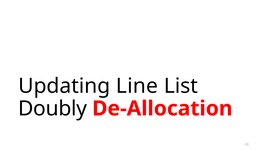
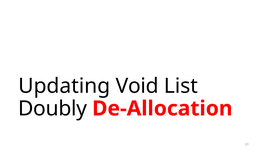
Line: Line -> Void
